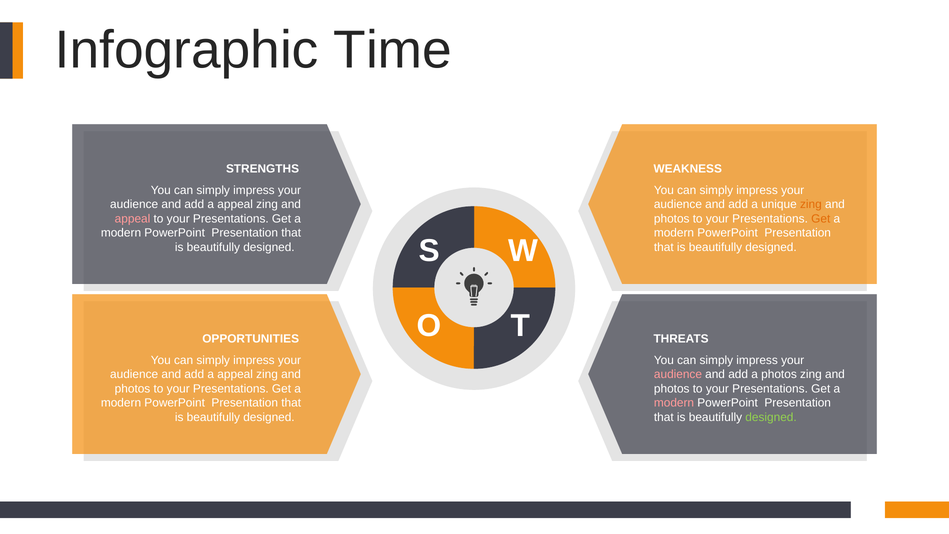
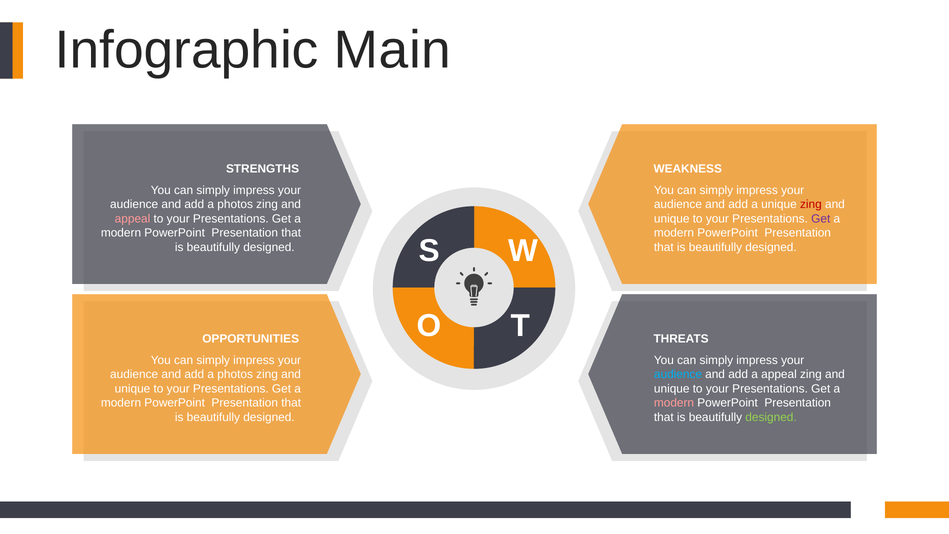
Time: Time -> Main
appeal at (235, 204): appeal -> photos
zing at (811, 204) colour: orange -> red
photos at (672, 219): photos -> unique
Get at (821, 219) colour: orange -> purple
appeal at (235, 374): appeal -> photos
audience at (678, 374) colour: pink -> light blue
a photos: photos -> appeal
photos at (133, 389): photos -> unique
photos at (672, 389): photos -> unique
